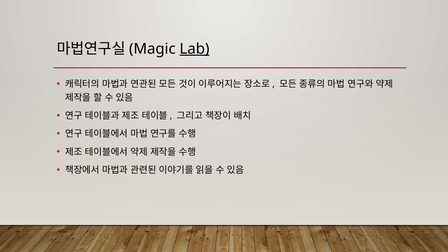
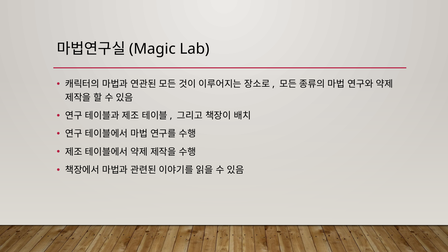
Lab underline: present -> none
